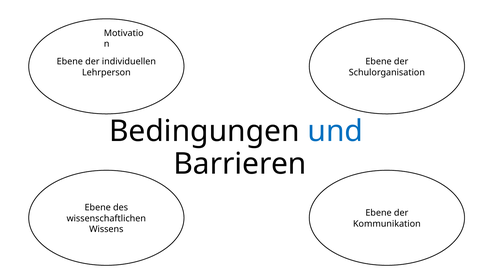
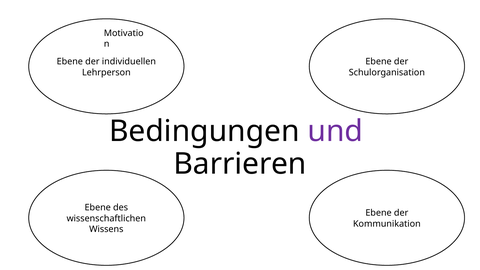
und colour: blue -> purple
